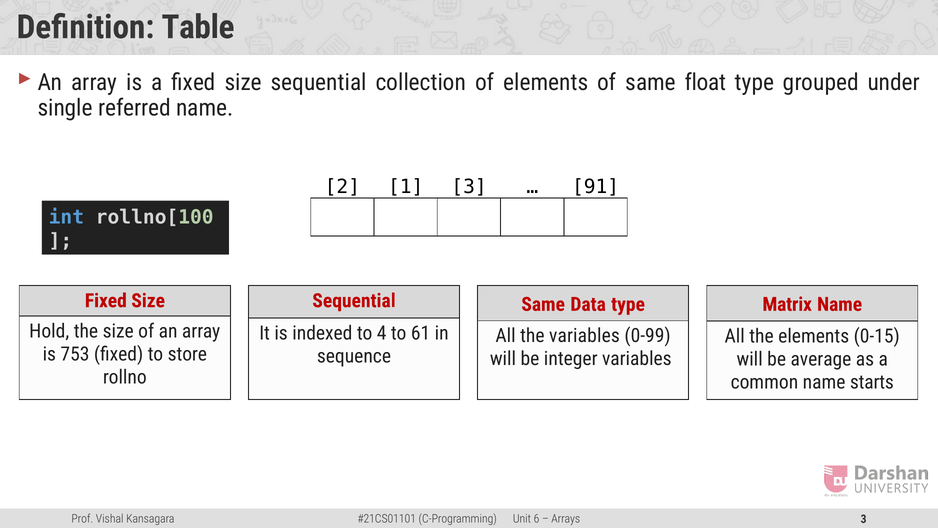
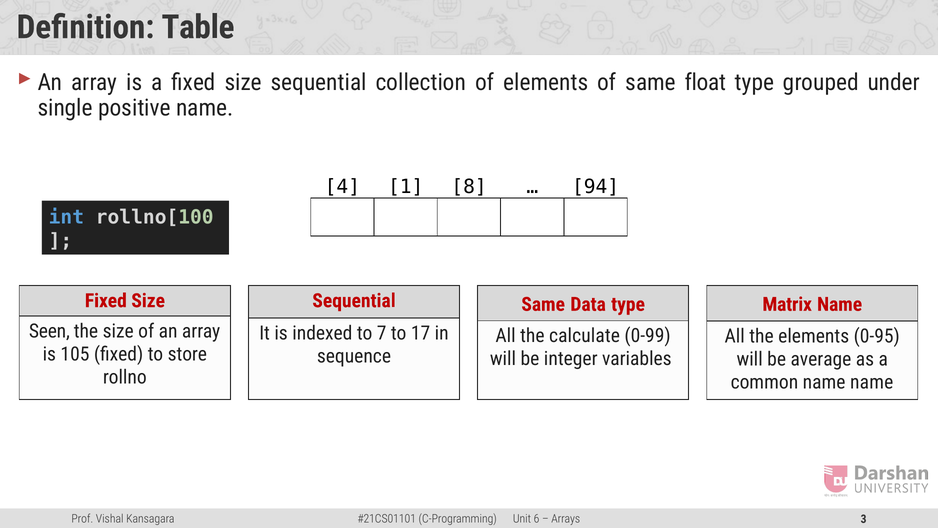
referred: referred -> positive
2: 2 -> 4
1 3: 3 -> 8
91: 91 -> 94
Hold: Hold -> Seen
4: 4 -> 7
61: 61 -> 17
the variables: variables -> calculate
0-15: 0-15 -> 0-95
753: 753 -> 105
name starts: starts -> name
